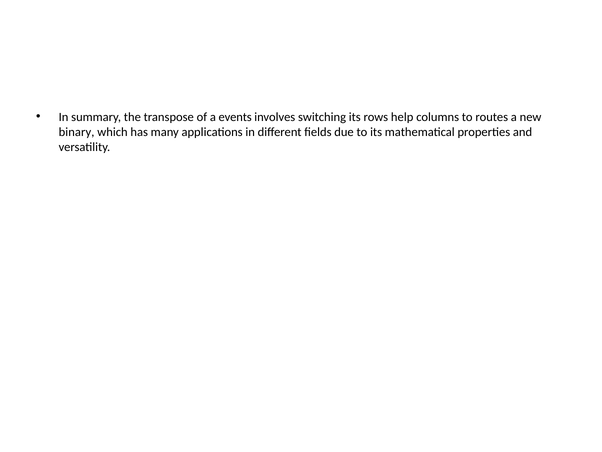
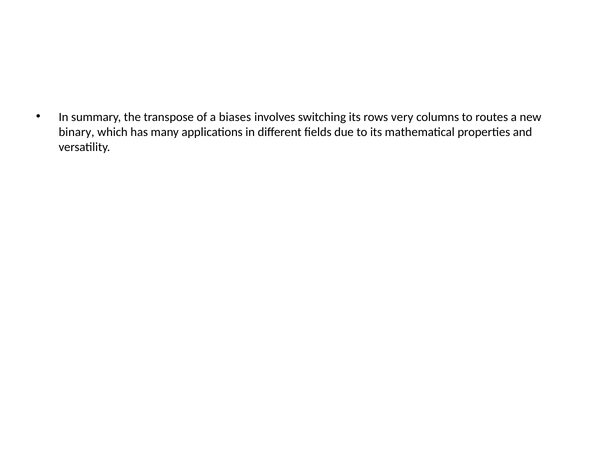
events: events -> biases
help: help -> very
